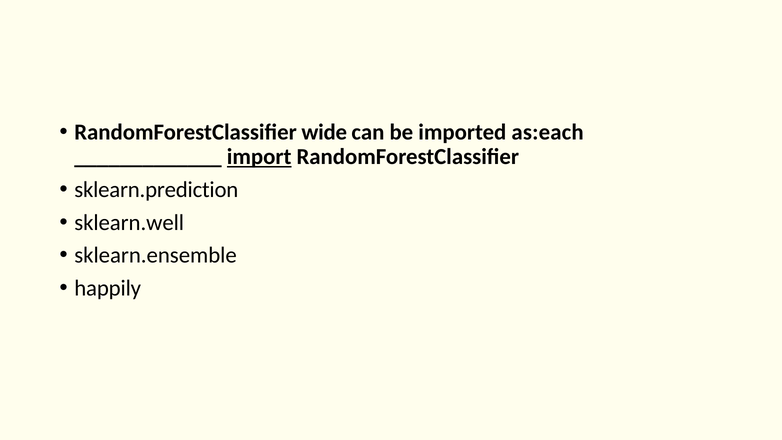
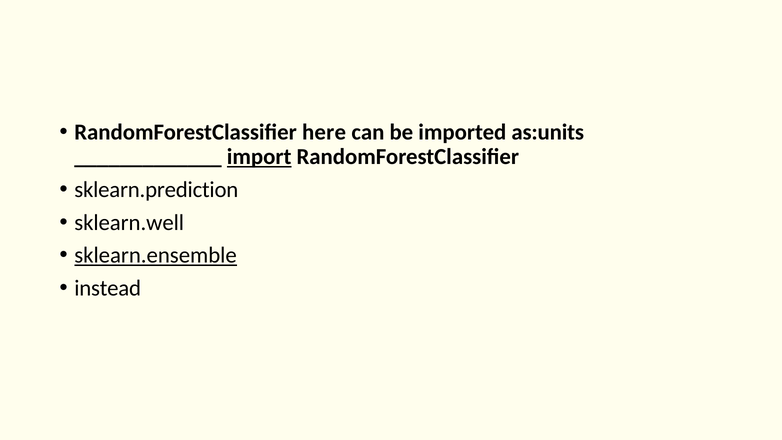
wide: wide -> here
as:each: as:each -> as:units
sklearn.ensemble underline: none -> present
happily: happily -> instead
